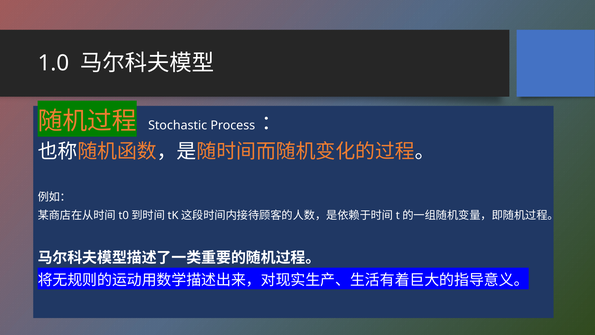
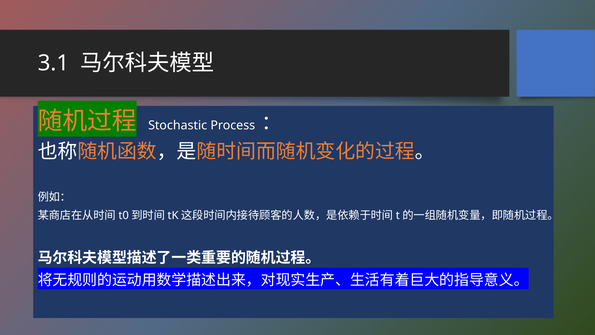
1.0: 1.0 -> 3.1
